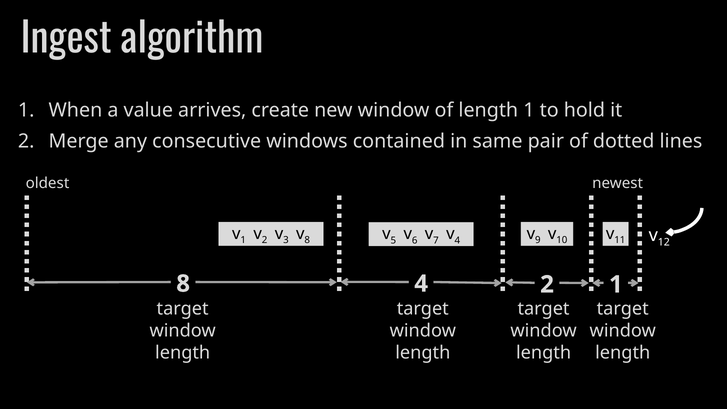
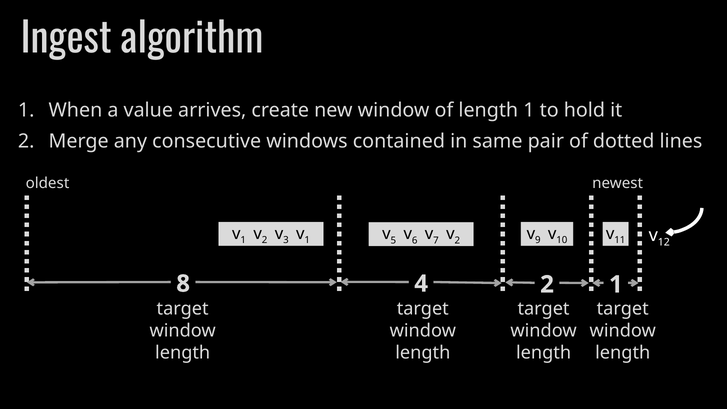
8 at (307, 240): 8 -> 1
4 at (457, 240): 4 -> 2
